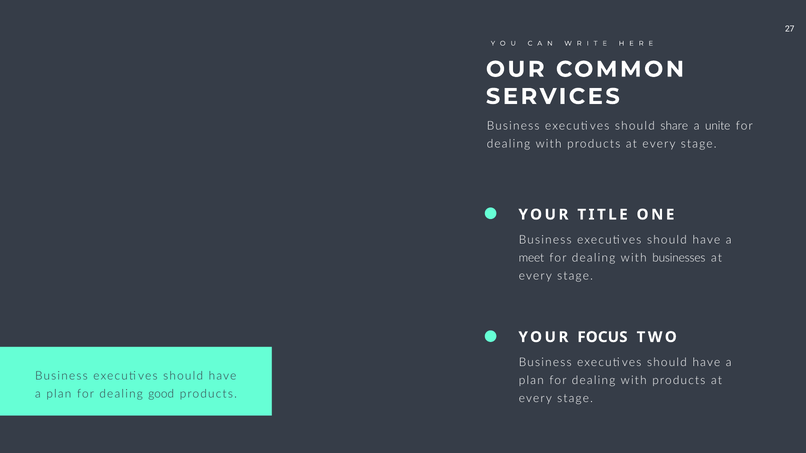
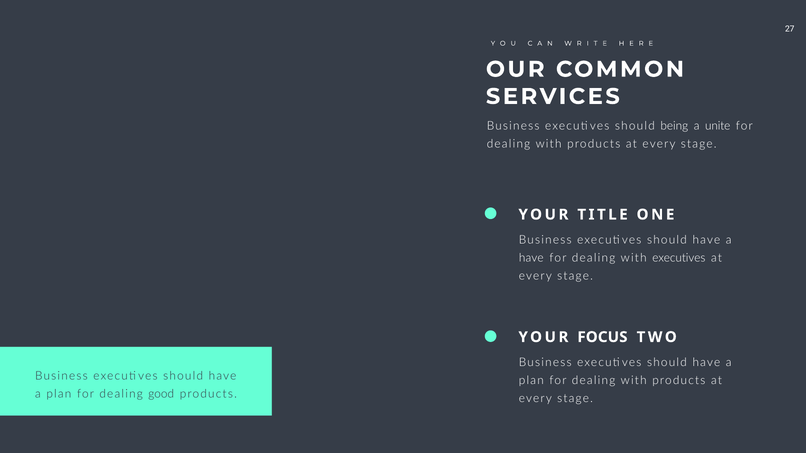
share: share -> being
meet at (531, 258): meet -> have
with businesses: businesses -> executives
